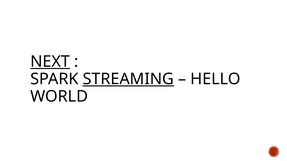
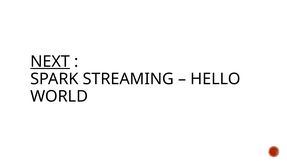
STREAMING underline: present -> none
